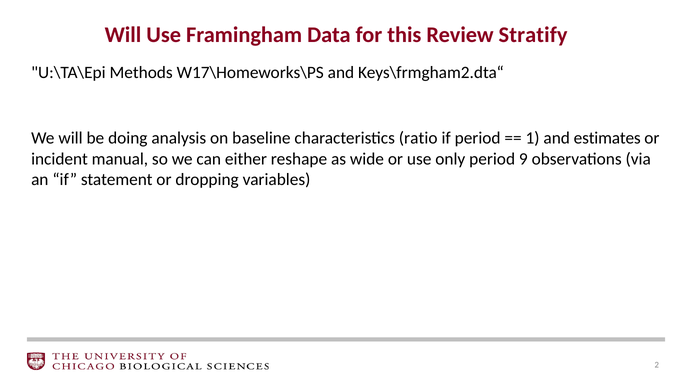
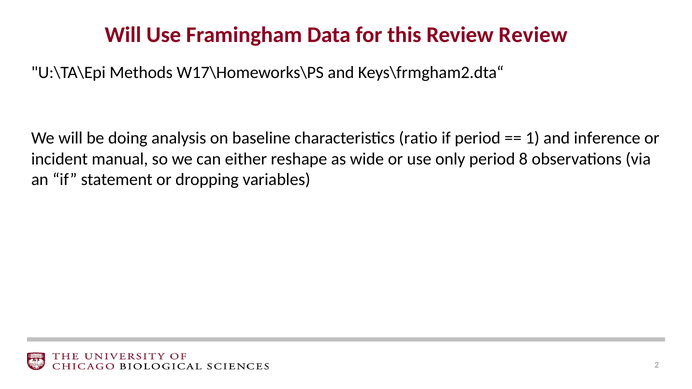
Review Stratify: Stratify -> Review
estimates: estimates -> inference
9: 9 -> 8
